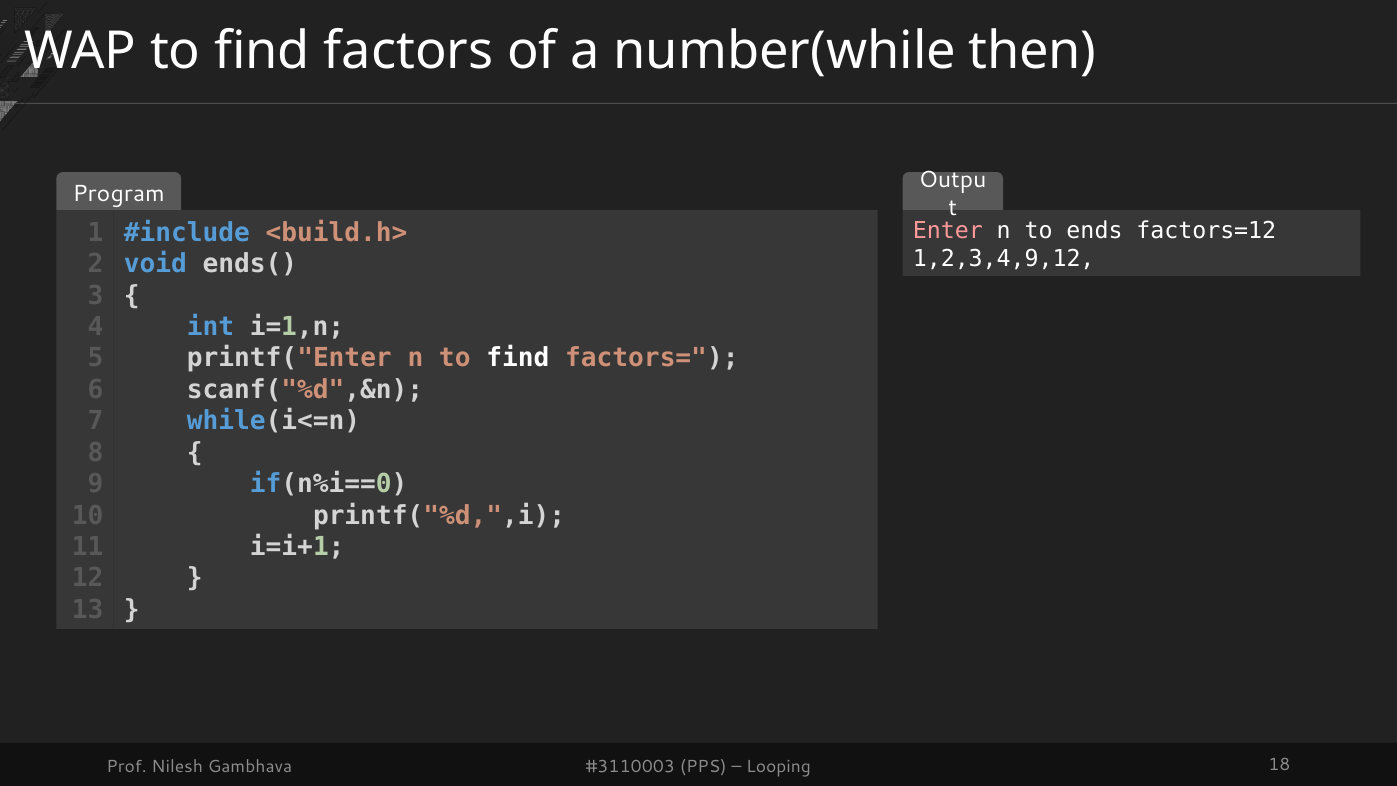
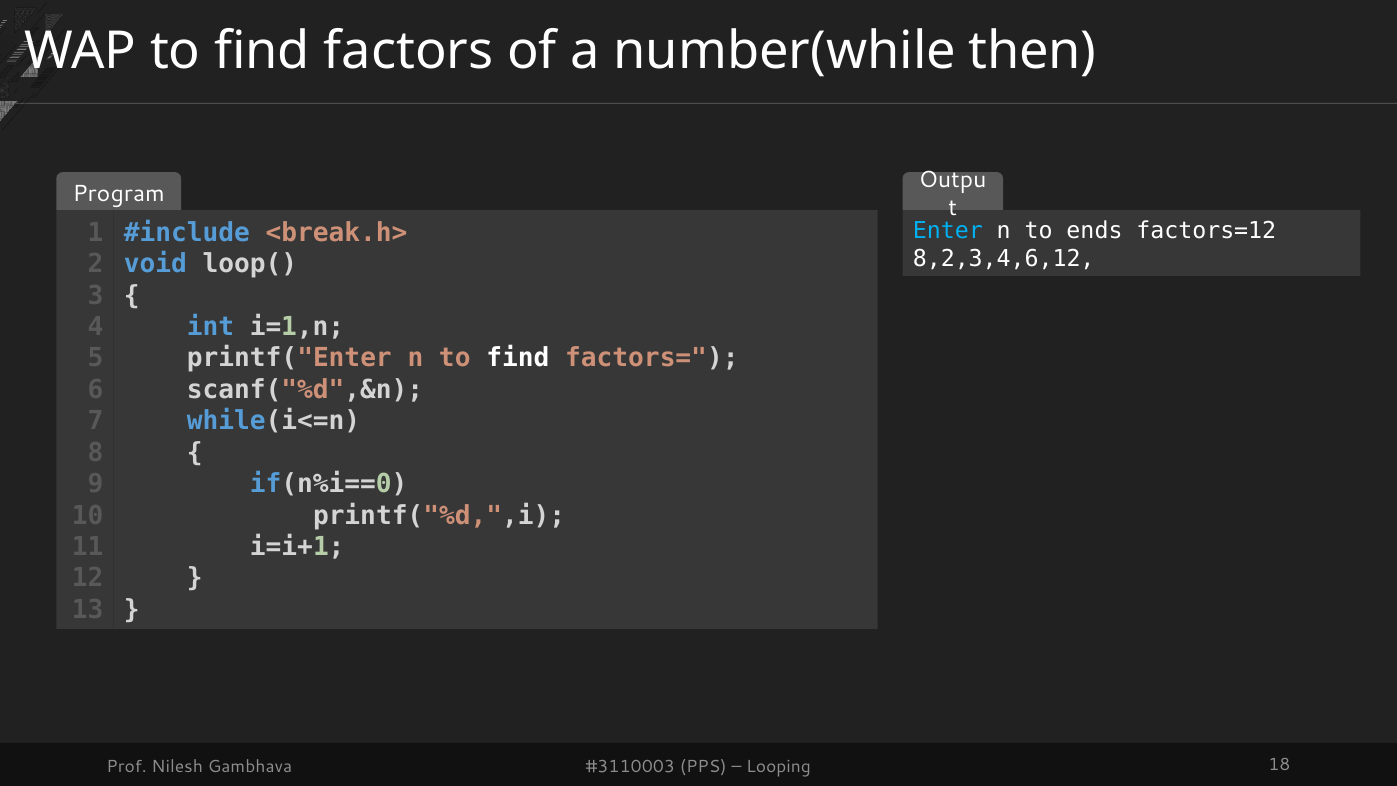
Enter colour: pink -> light blue
<build.h>: <build.h> -> <break.h>
1,2,3,4,9,12: 1,2,3,4,9,12 -> 8,2,3,4,6,12
ends(: ends( -> loop(
